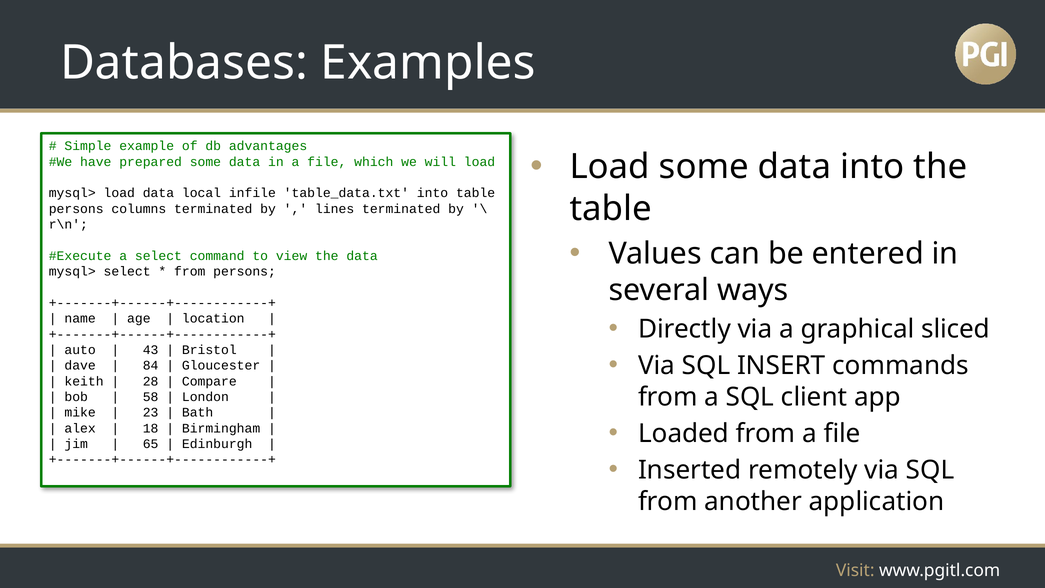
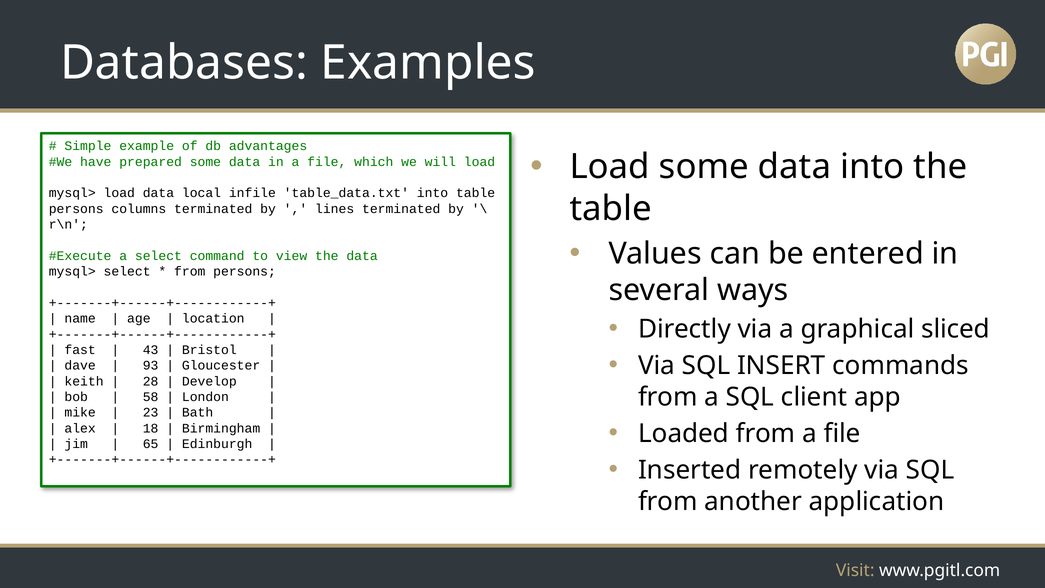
auto: auto -> fast
84: 84 -> 93
Compare: Compare -> Develop
